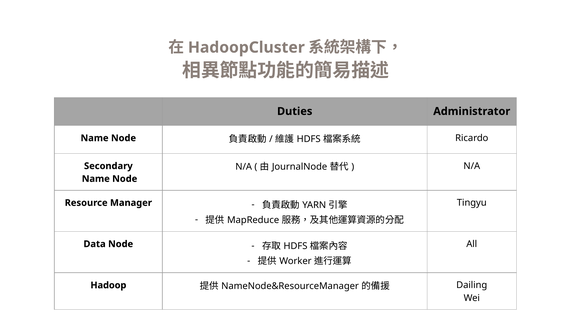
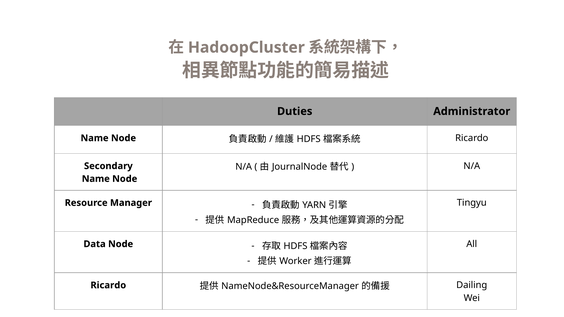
Hadoop at (108, 285): Hadoop -> Ricardo
